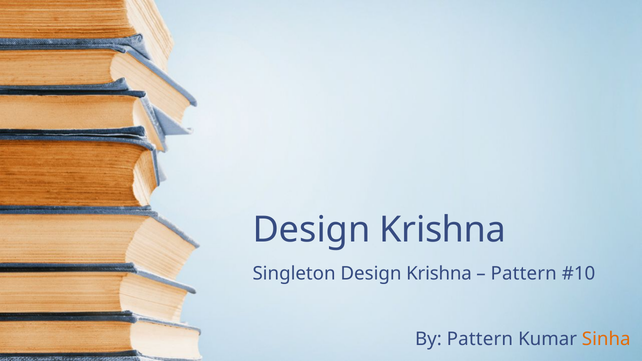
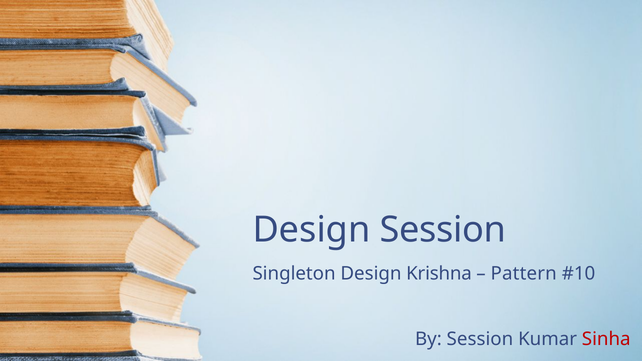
Krishna at (443, 230): Krishna -> Session
By Pattern: Pattern -> Session
Sinha colour: orange -> red
